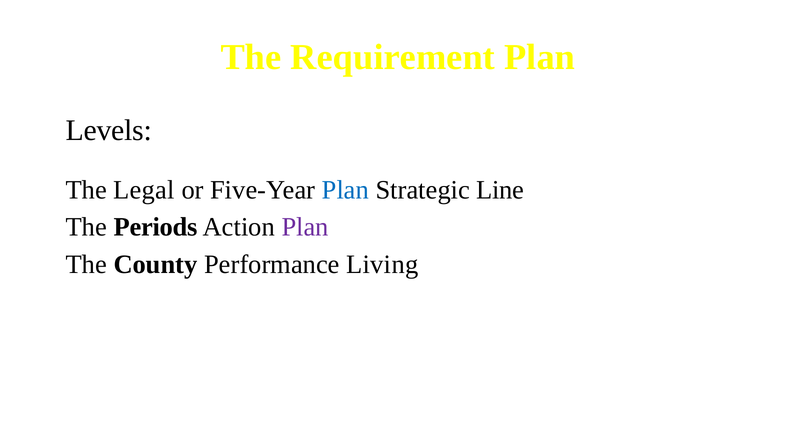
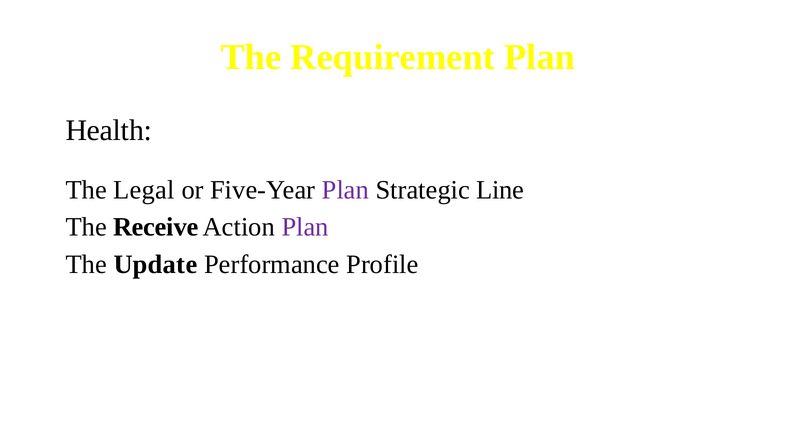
Levels: Levels -> Health
Plan at (345, 190) colour: blue -> purple
Periods: Periods -> Receive
County: County -> Update
Living: Living -> Profile
